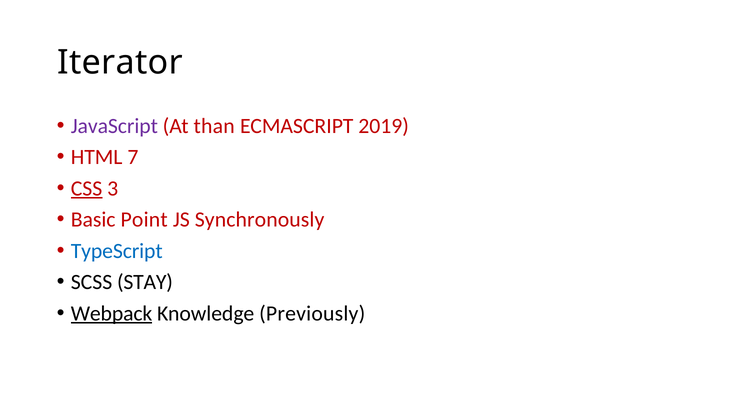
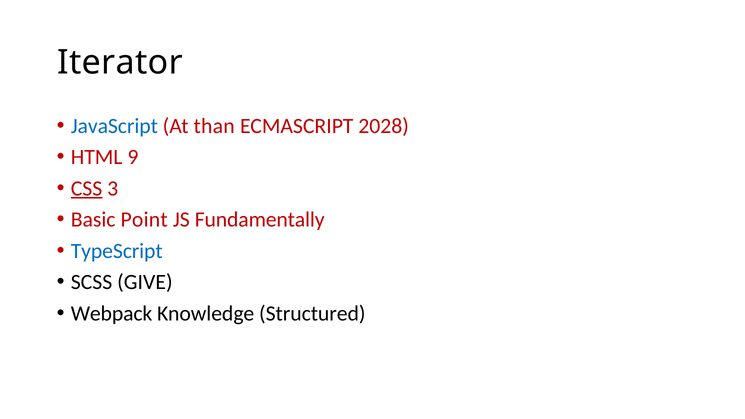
JavaScript colour: purple -> blue
2019: 2019 -> 2028
7: 7 -> 9
Synchronously: Synchronously -> Fundamentally
STAY: STAY -> GIVE
Webpack underline: present -> none
Previously: Previously -> Structured
